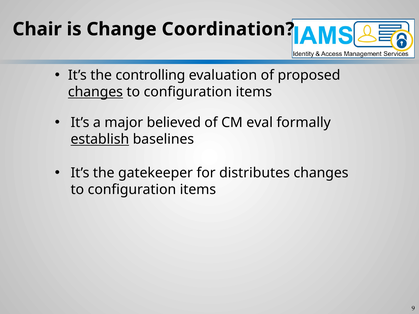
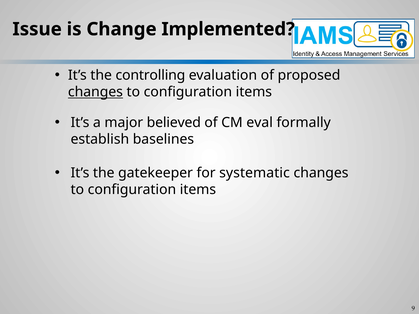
Chair: Chair -> Issue
Coordination: Coordination -> Implemented
establish underline: present -> none
distributes: distributes -> systematic
